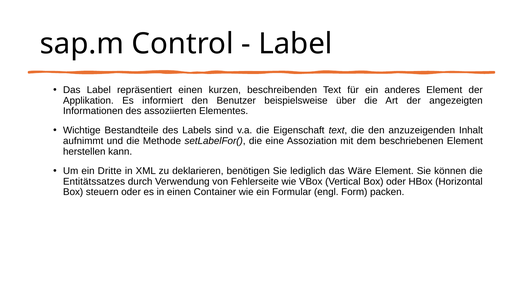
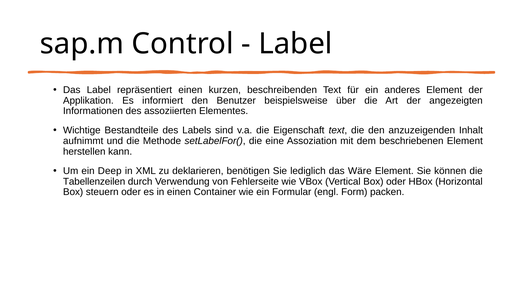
Dritte: Dritte -> Deep
Entitätssatzes: Entitätssatzes -> Tabellenzeilen
